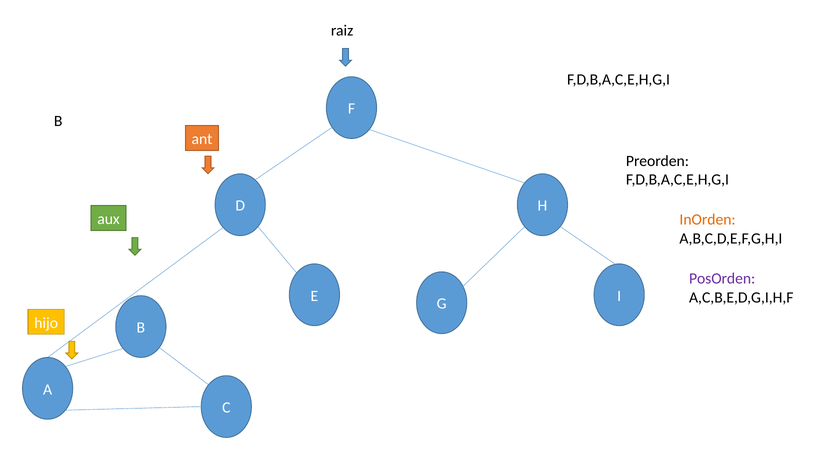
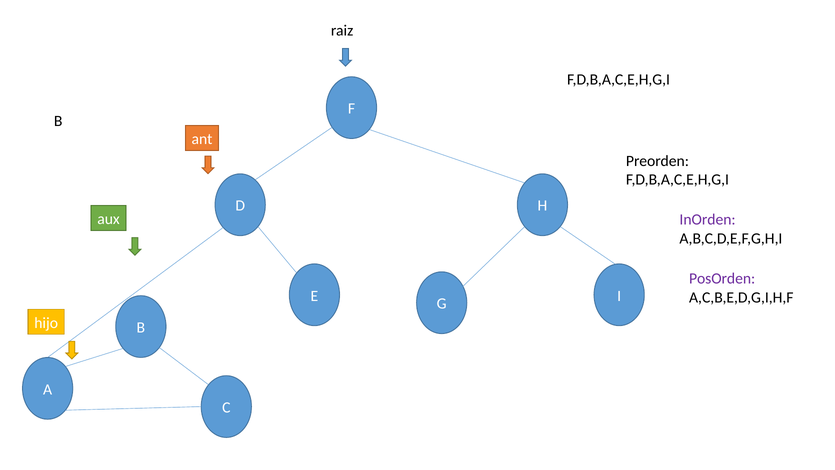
InOrden colour: orange -> purple
